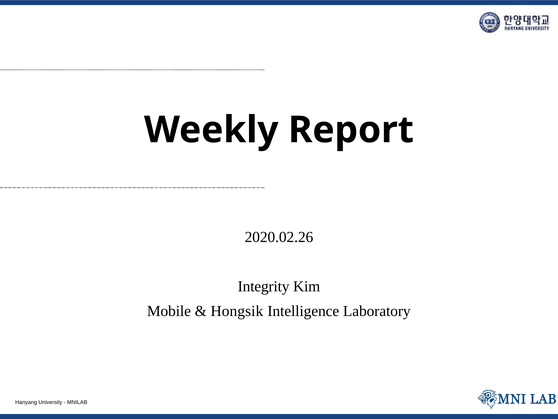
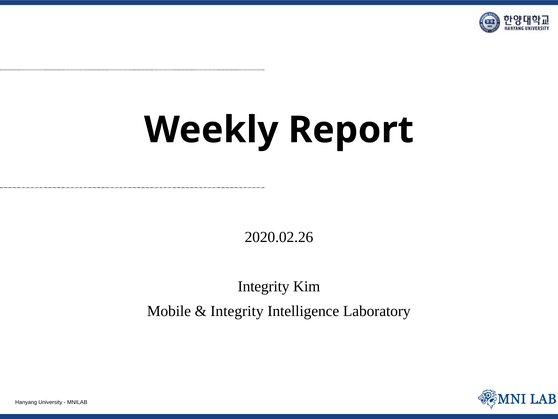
Hongsik at (237, 311): Hongsik -> Integrity
